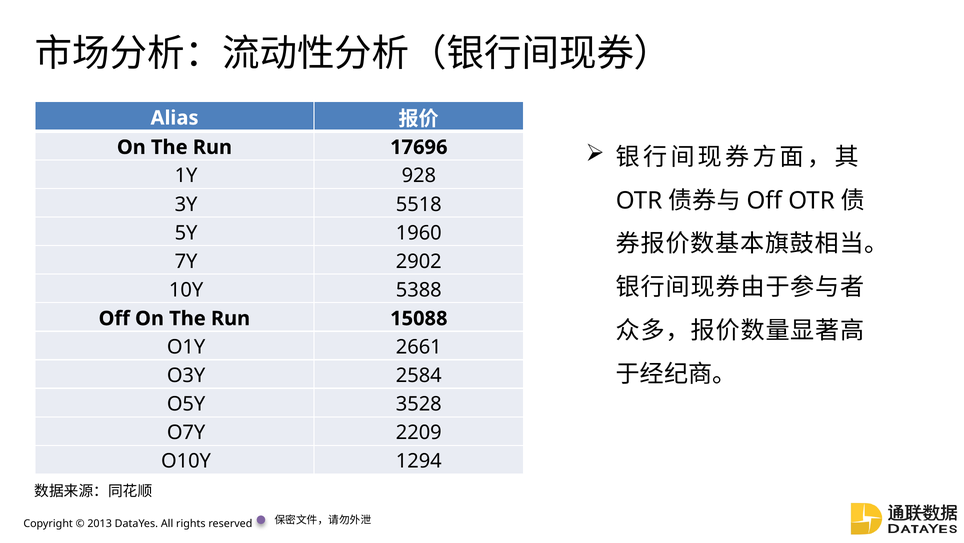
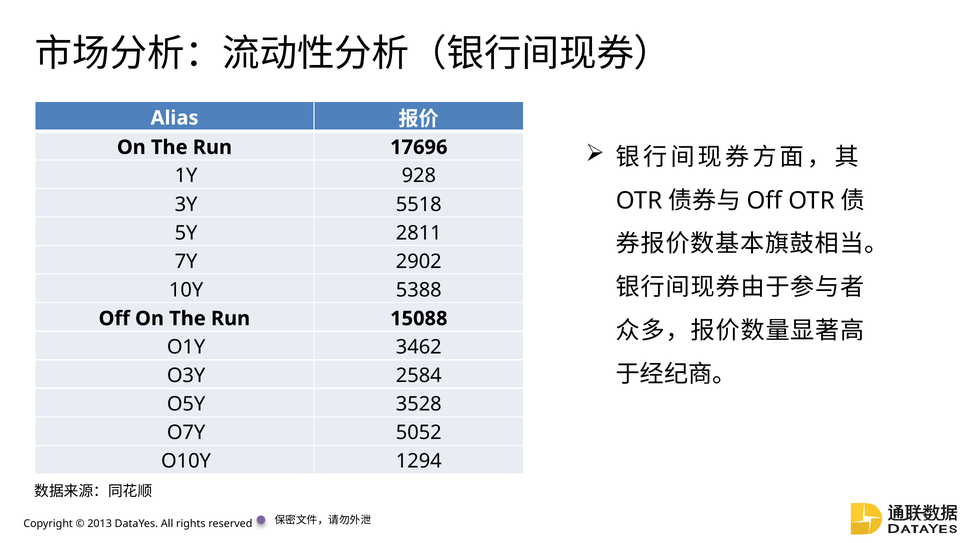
1960: 1960 -> 2811
2661: 2661 -> 3462
2209: 2209 -> 5052
